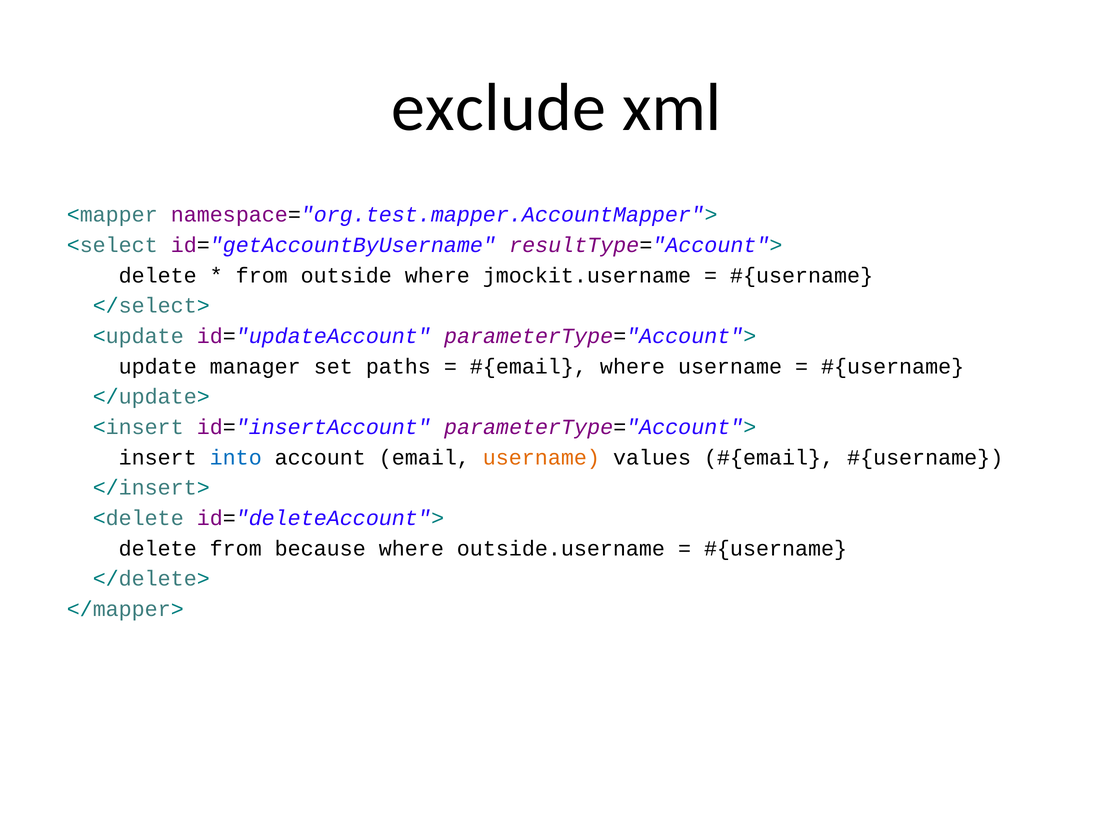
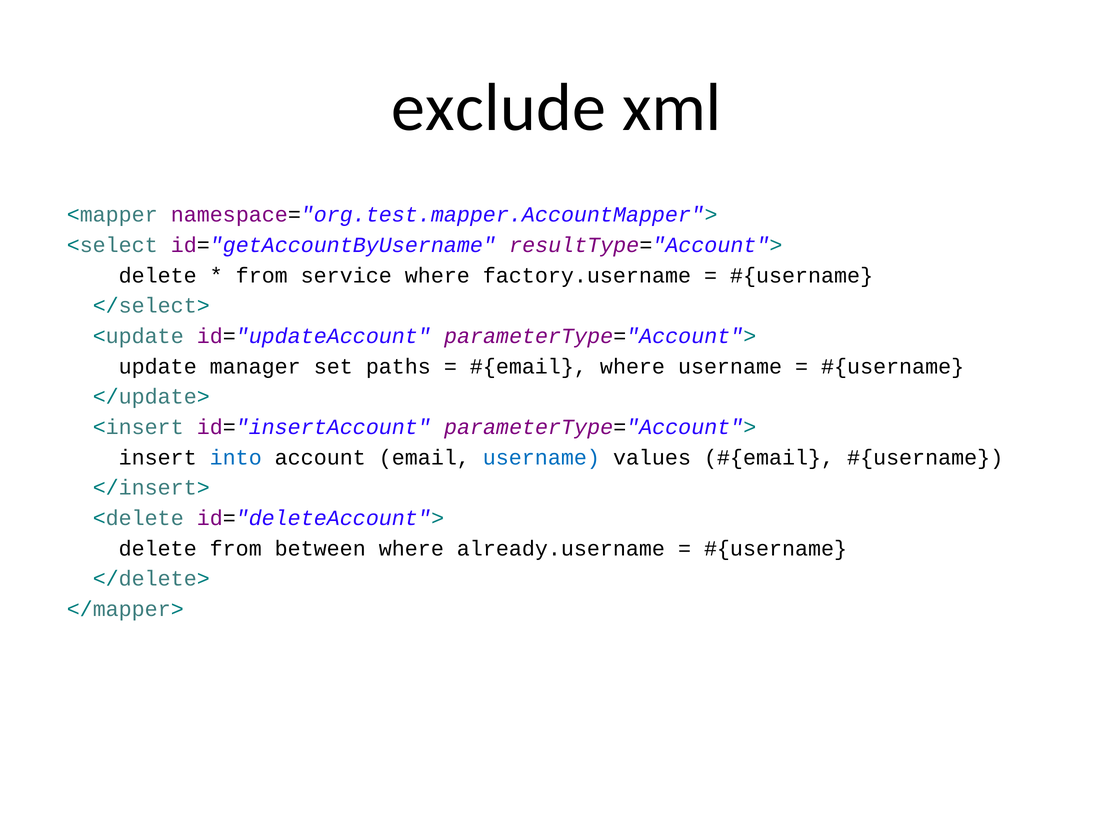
outside: outside -> service
jmockit.username: jmockit.username -> factory.username
username at (541, 458) colour: orange -> blue
because: because -> between
outside.username: outside.username -> already.username
